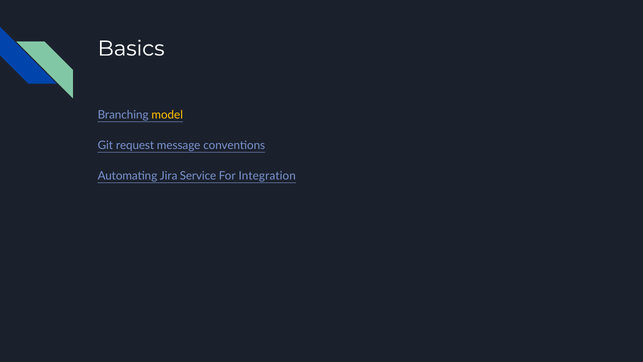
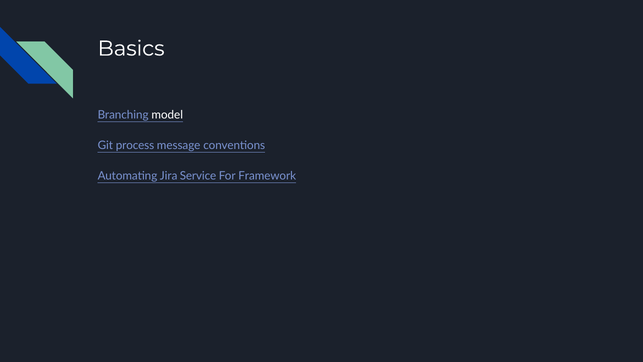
model colour: yellow -> white
request: request -> process
Integration: Integration -> Framework
